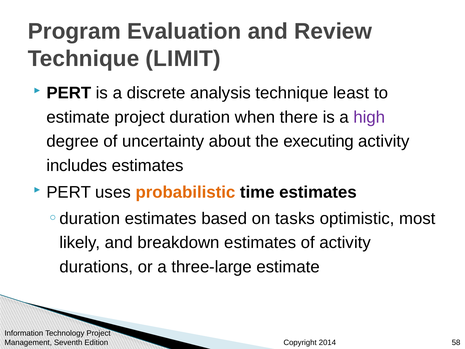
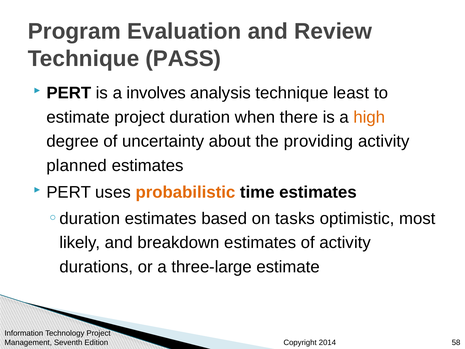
LIMIT: LIMIT -> PASS
discrete: discrete -> involves
high colour: purple -> orange
executing: executing -> providing
includes: includes -> planned
